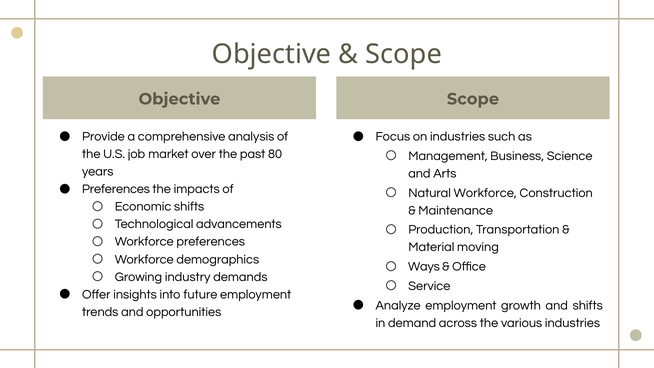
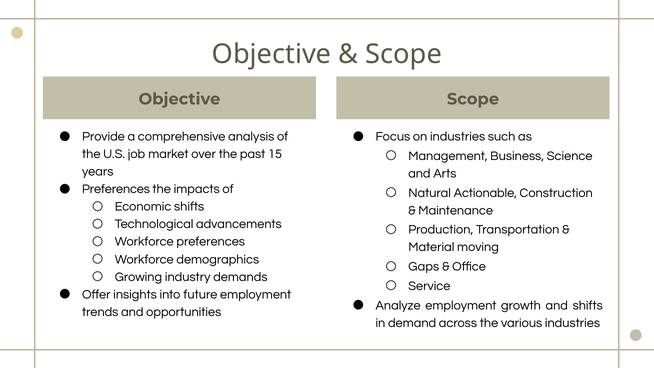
80: 80 -> 15
Natural Workforce: Workforce -> Actionable
Ways: Ways -> Gaps
